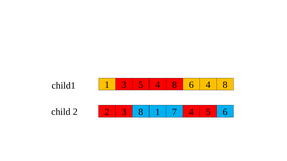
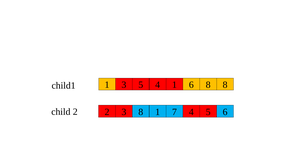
8 at (174, 85): 8 -> 1
6 4: 4 -> 8
